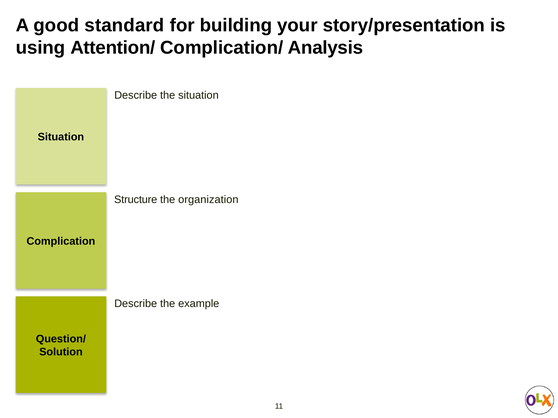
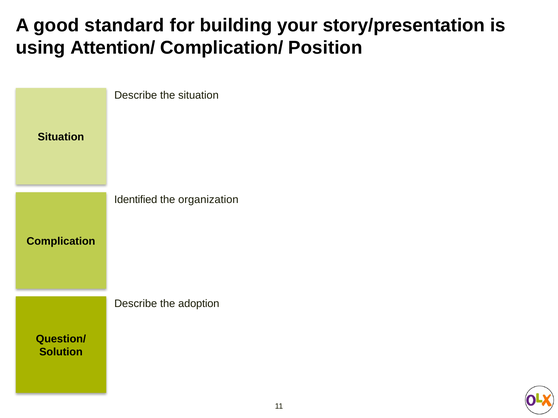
Analysis: Analysis -> Position
Structure: Structure -> Identified
example: example -> adoption
